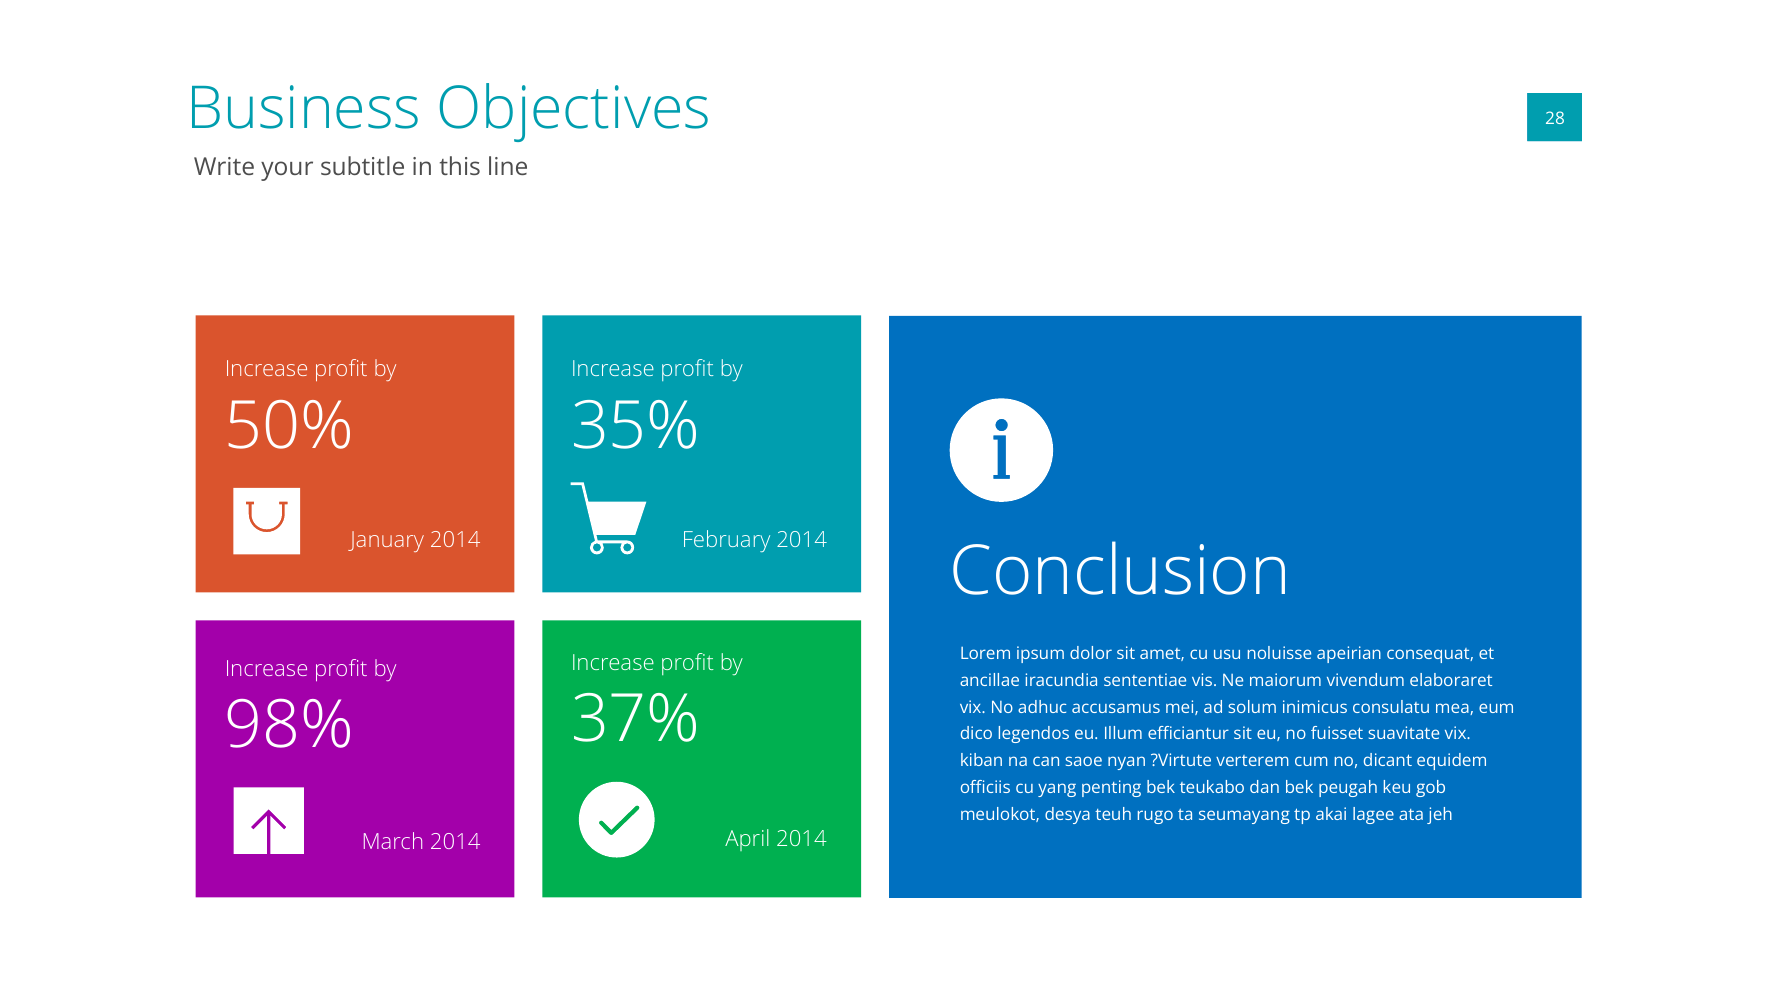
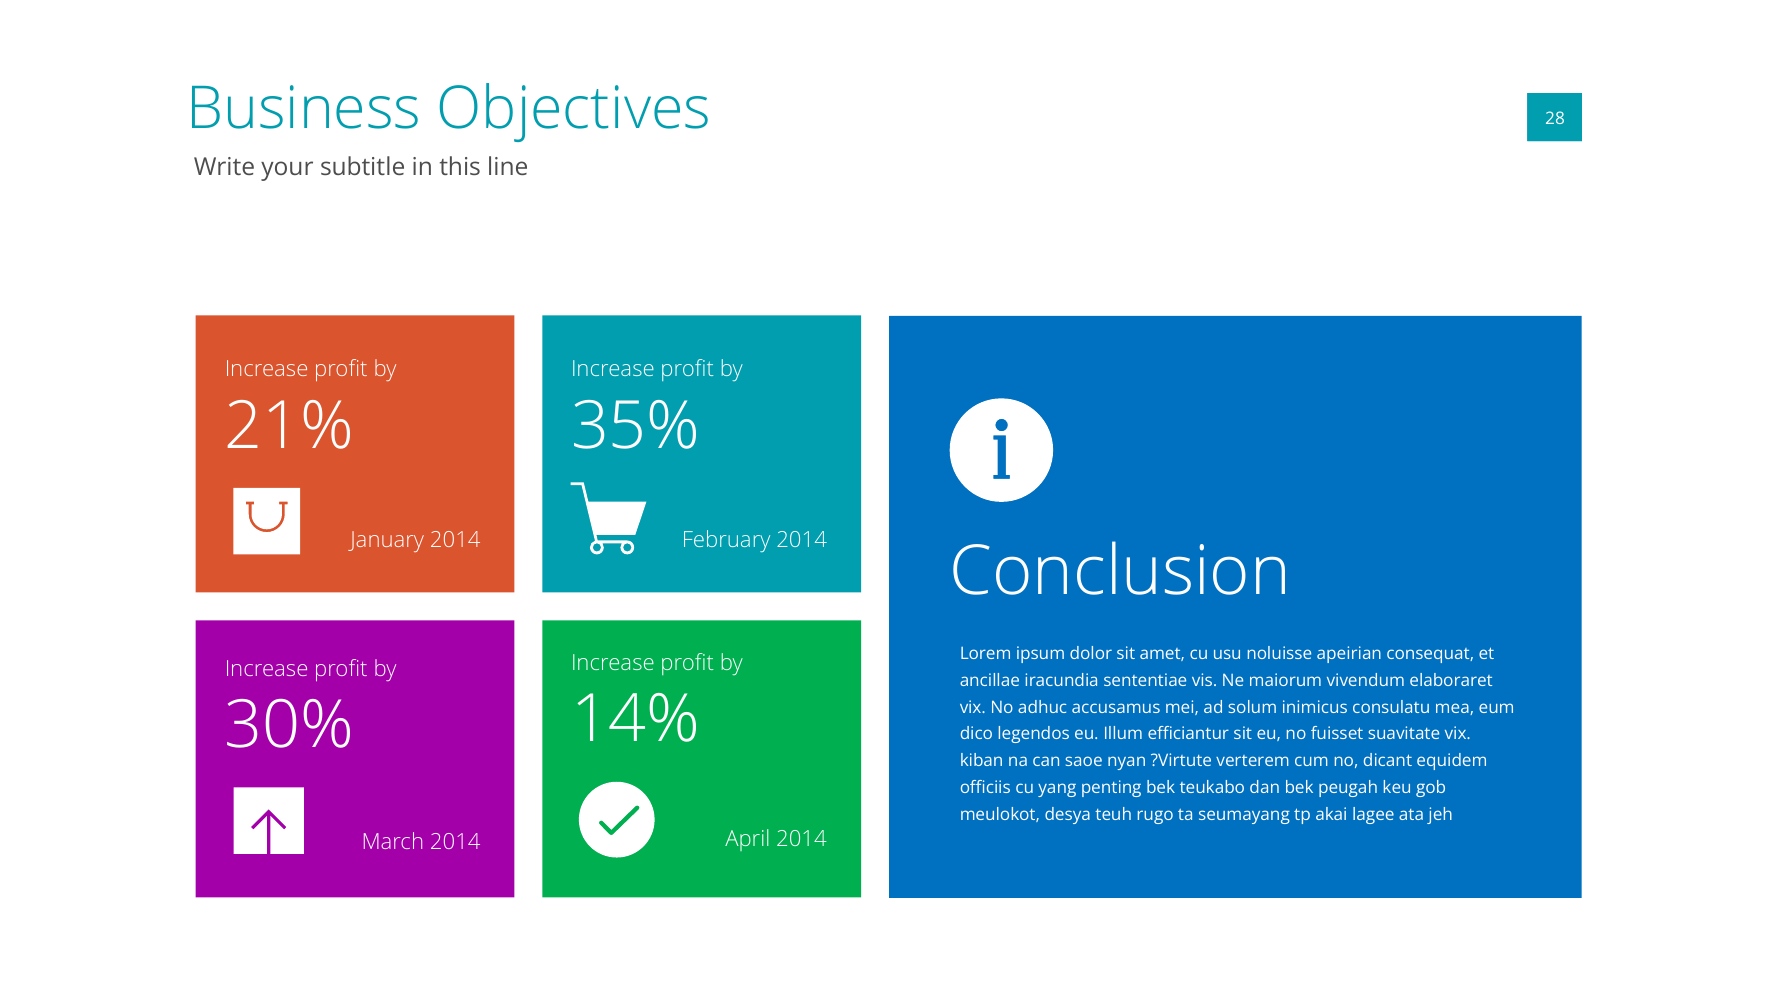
50%: 50% -> 21%
37%: 37% -> 14%
98%: 98% -> 30%
